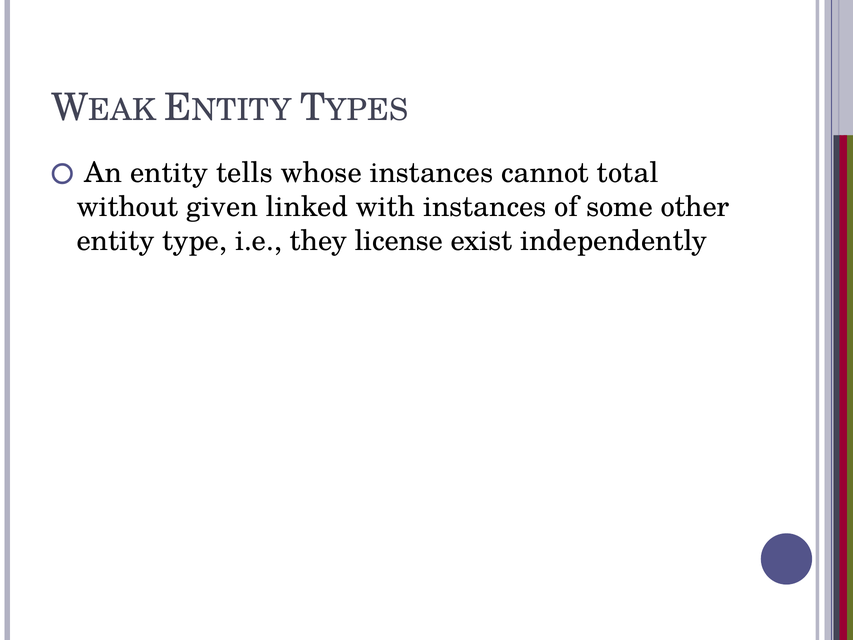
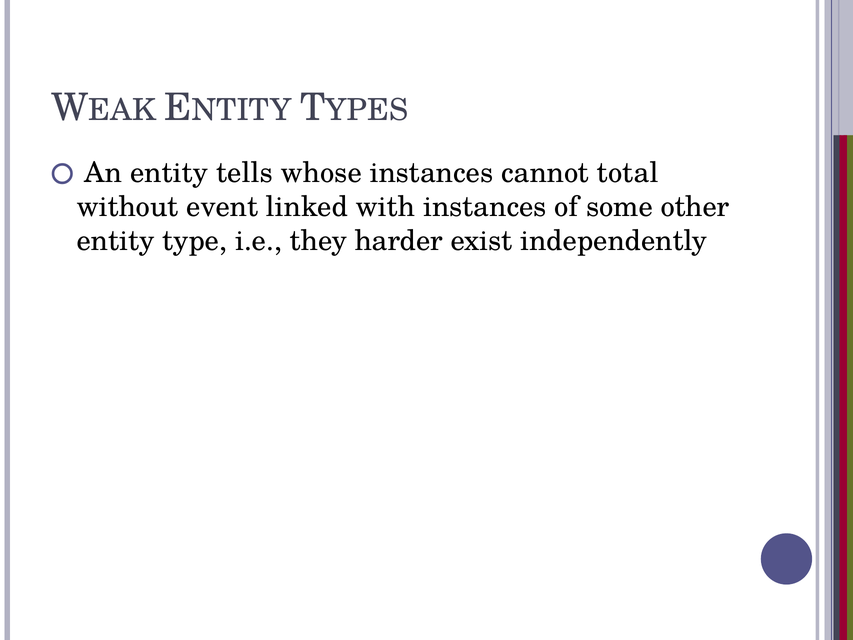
given: given -> event
license: license -> harder
